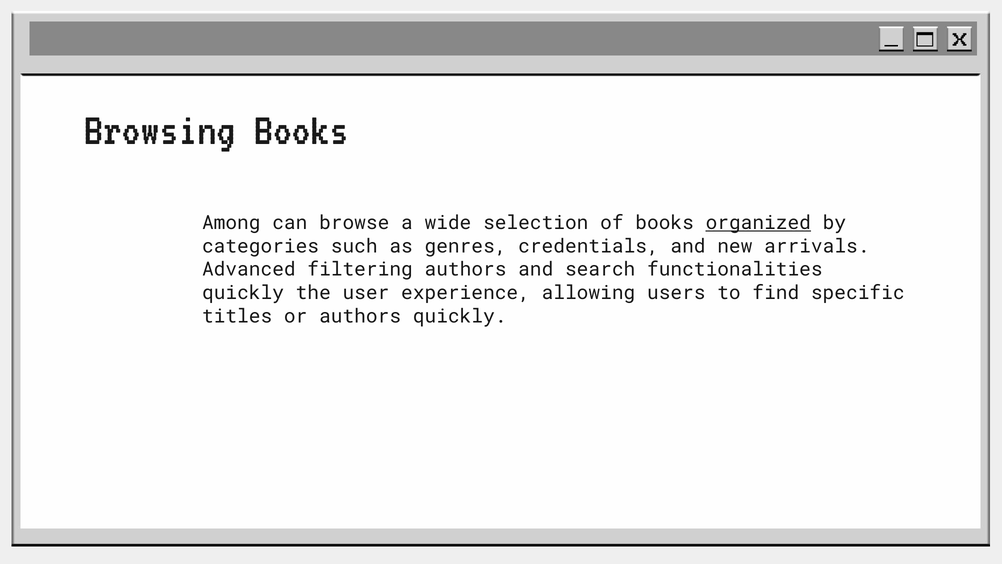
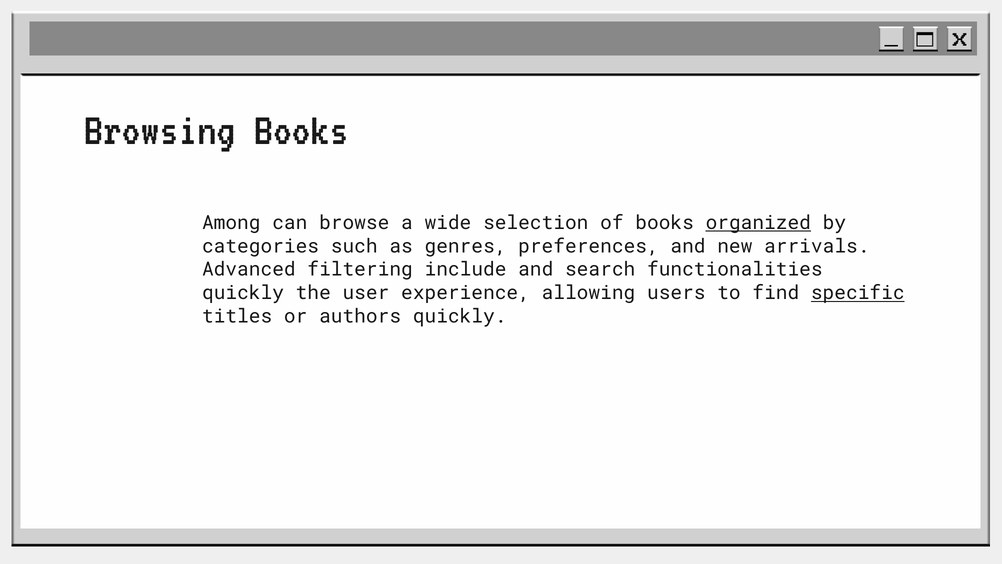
credentials: credentials -> preferences
filtering authors: authors -> include
specific underline: none -> present
